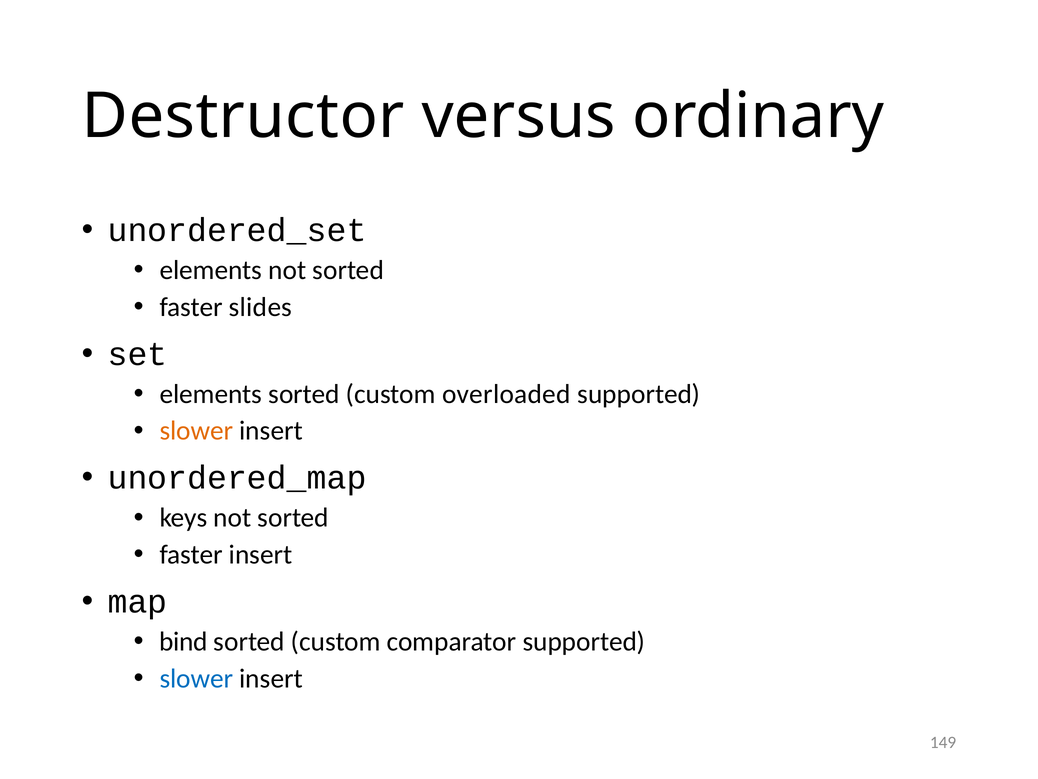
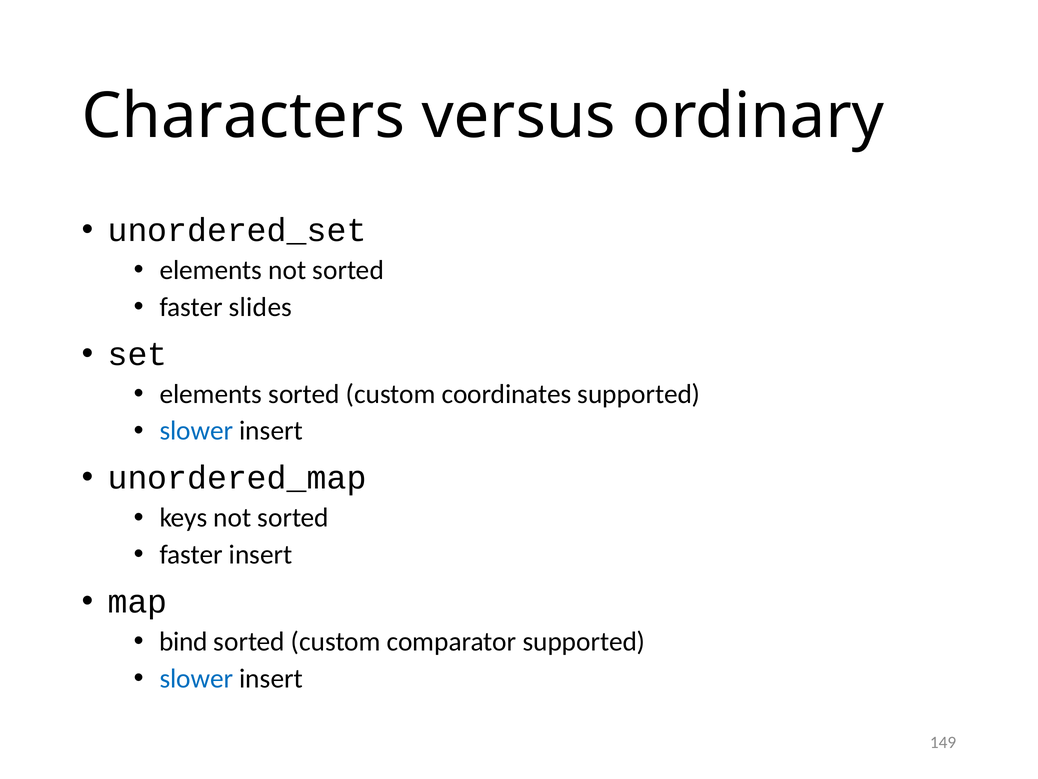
Destructor: Destructor -> Characters
overloaded: overloaded -> coordinates
slower at (196, 431) colour: orange -> blue
